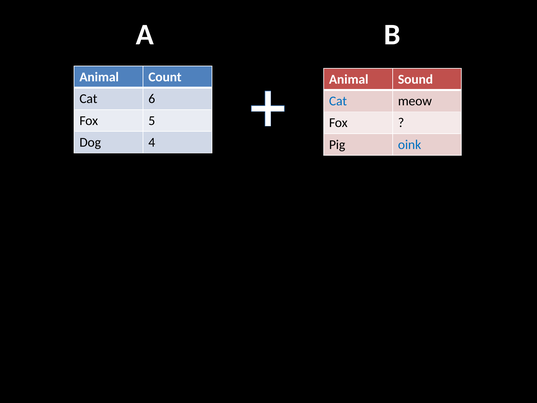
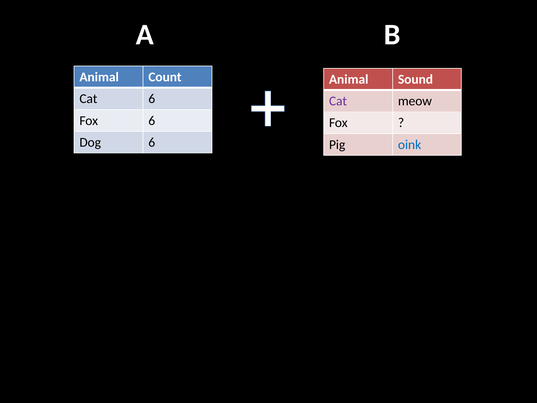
Cat at (338, 101) colour: blue -> purple
Fox 5: 5 -> 6
Dog 4: 4 -> 6
